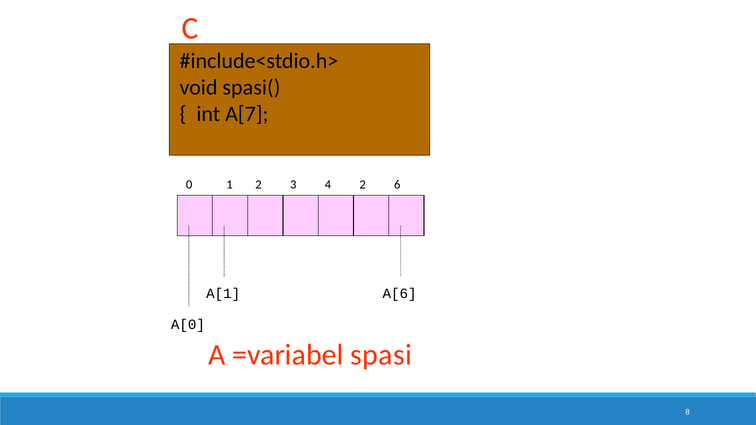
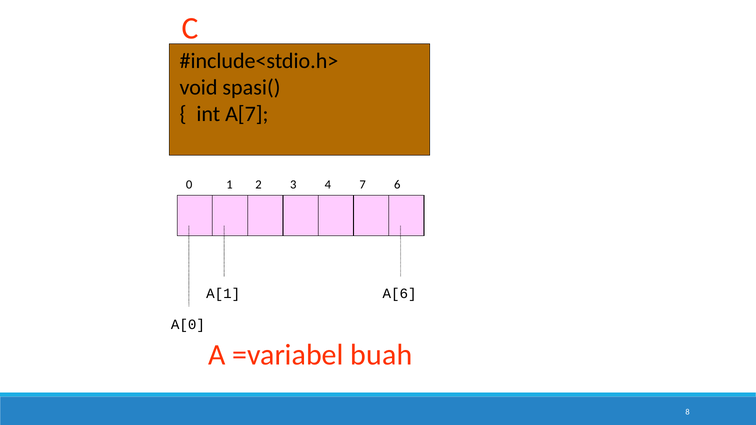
4 2: 2 -> 7
spasi: spasi -> buah
